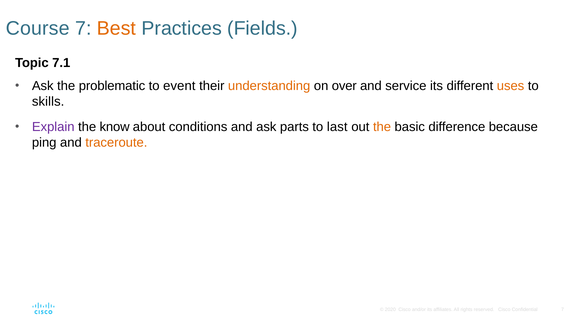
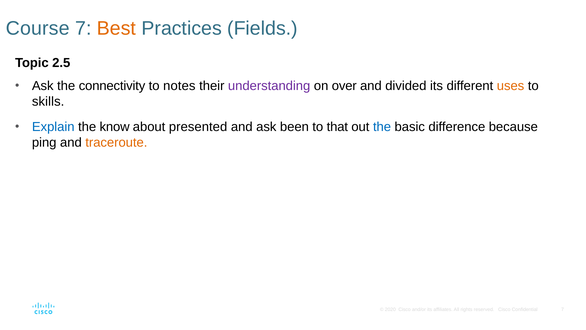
7.1: 7.1 -> 2.5
problematic: problematic -> connectivity
event: event -> notes
understanding colour: orange -> purple
service: service -> divided
Explain colour: purple -> blue
conditions: conditions -> presented
parts: parts -> been
last: last -> that
the at (382, 127) colour: orange -> blue
